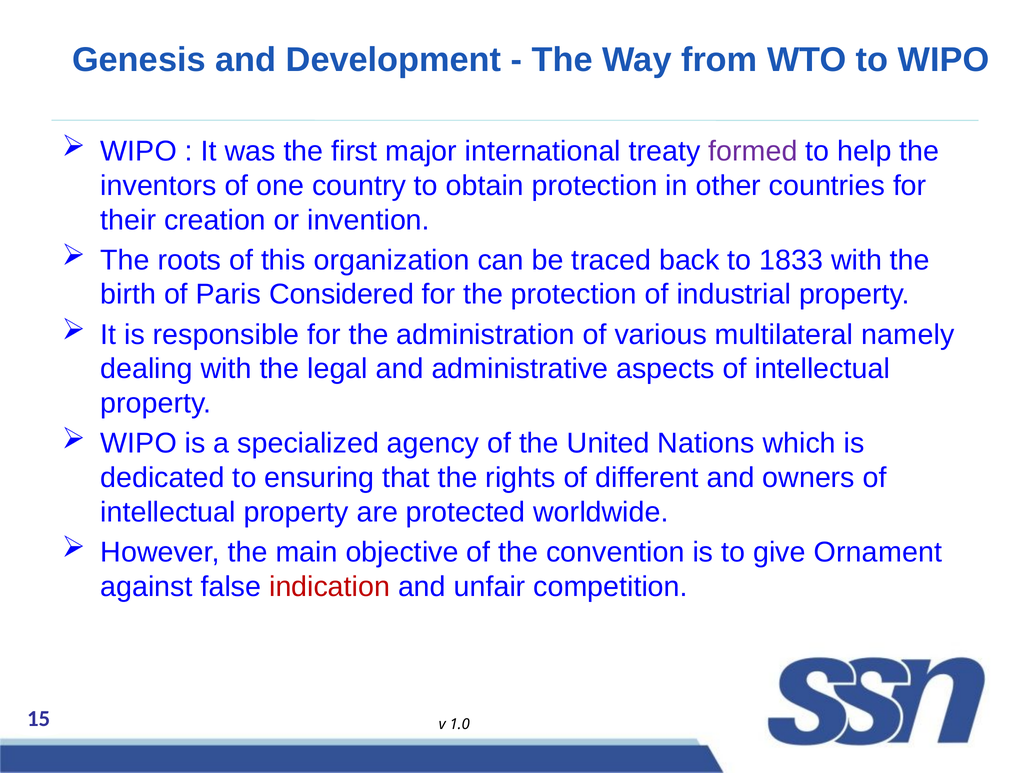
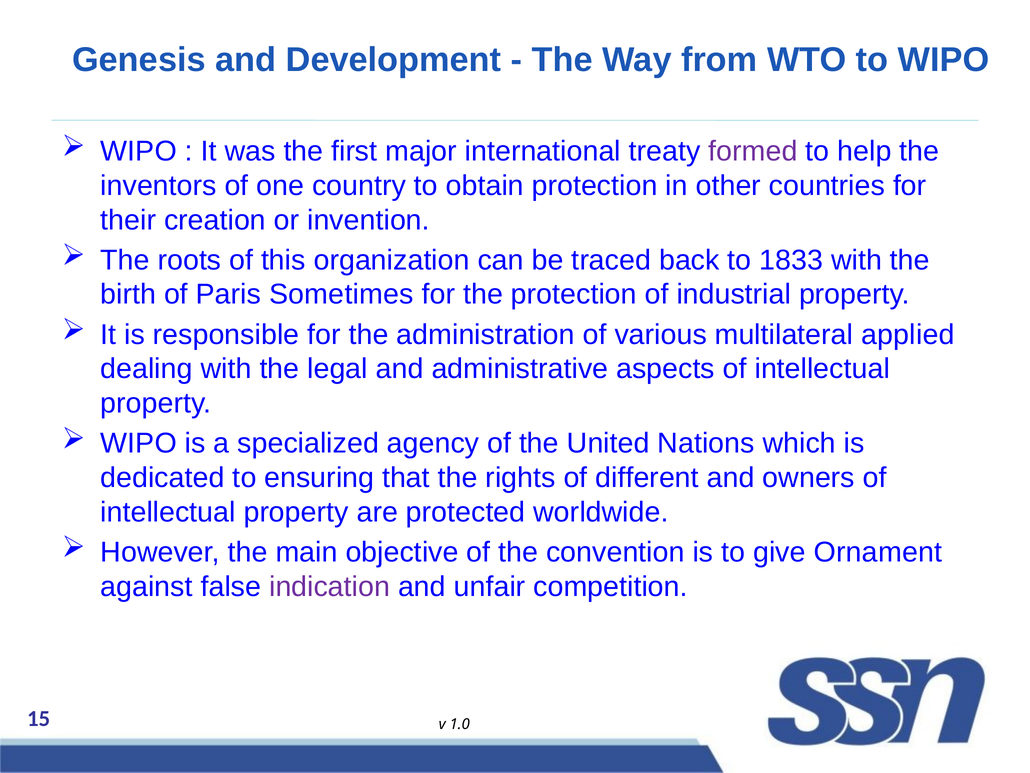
Considered: Considered -> Sometimes
namely: namely -> applied
indication colour: red -> purple
